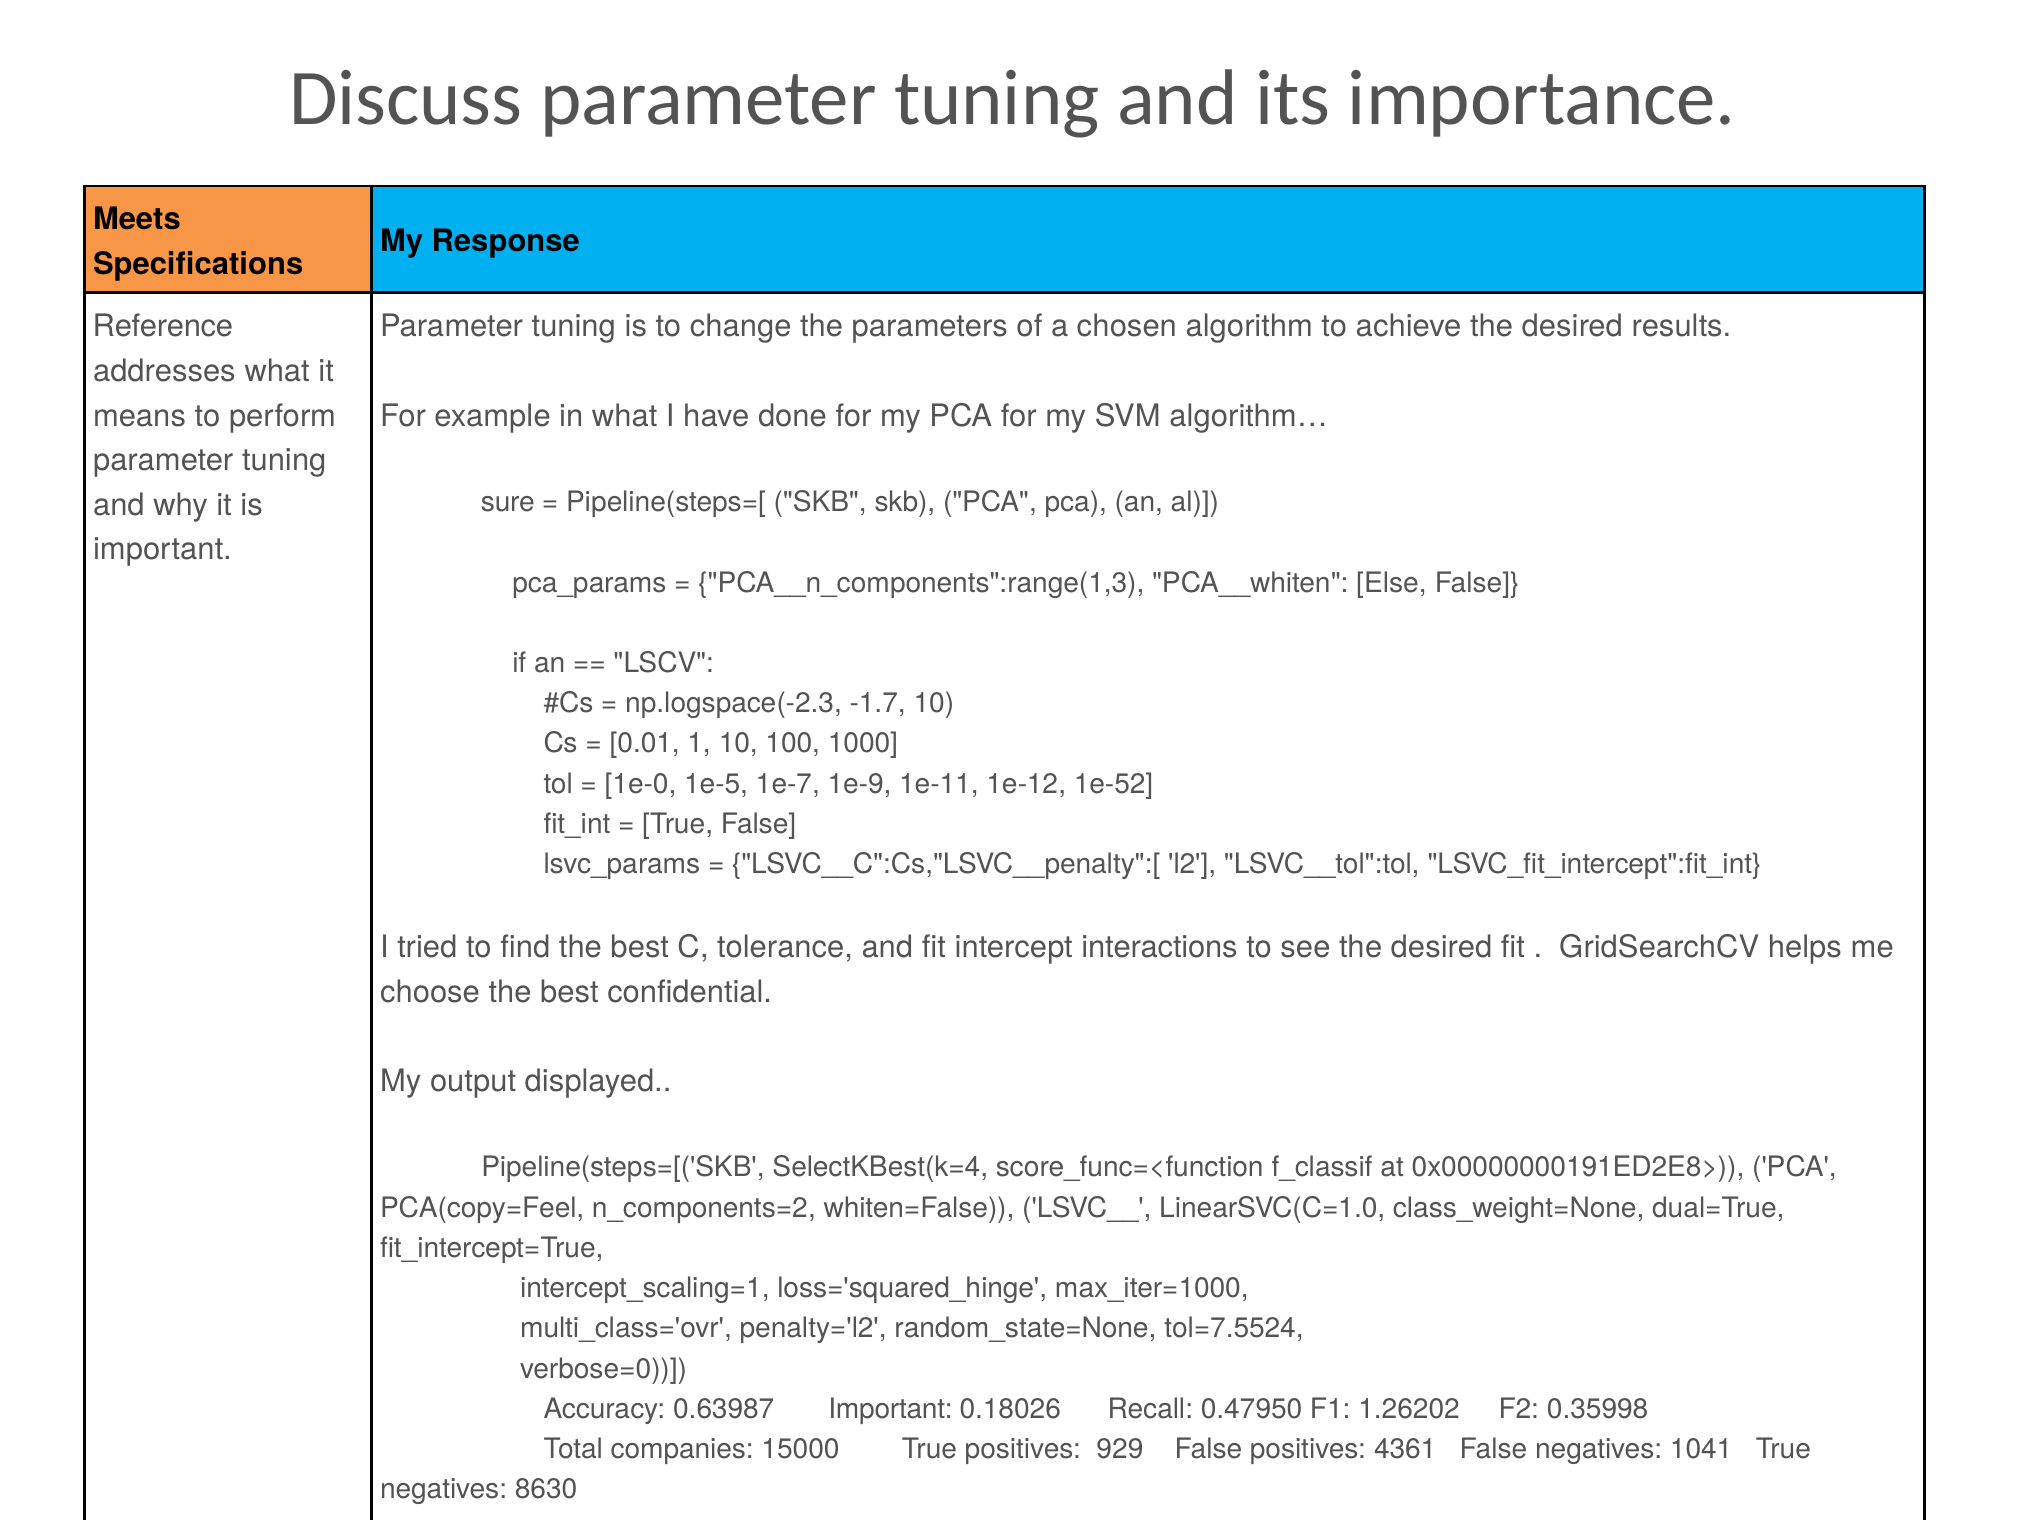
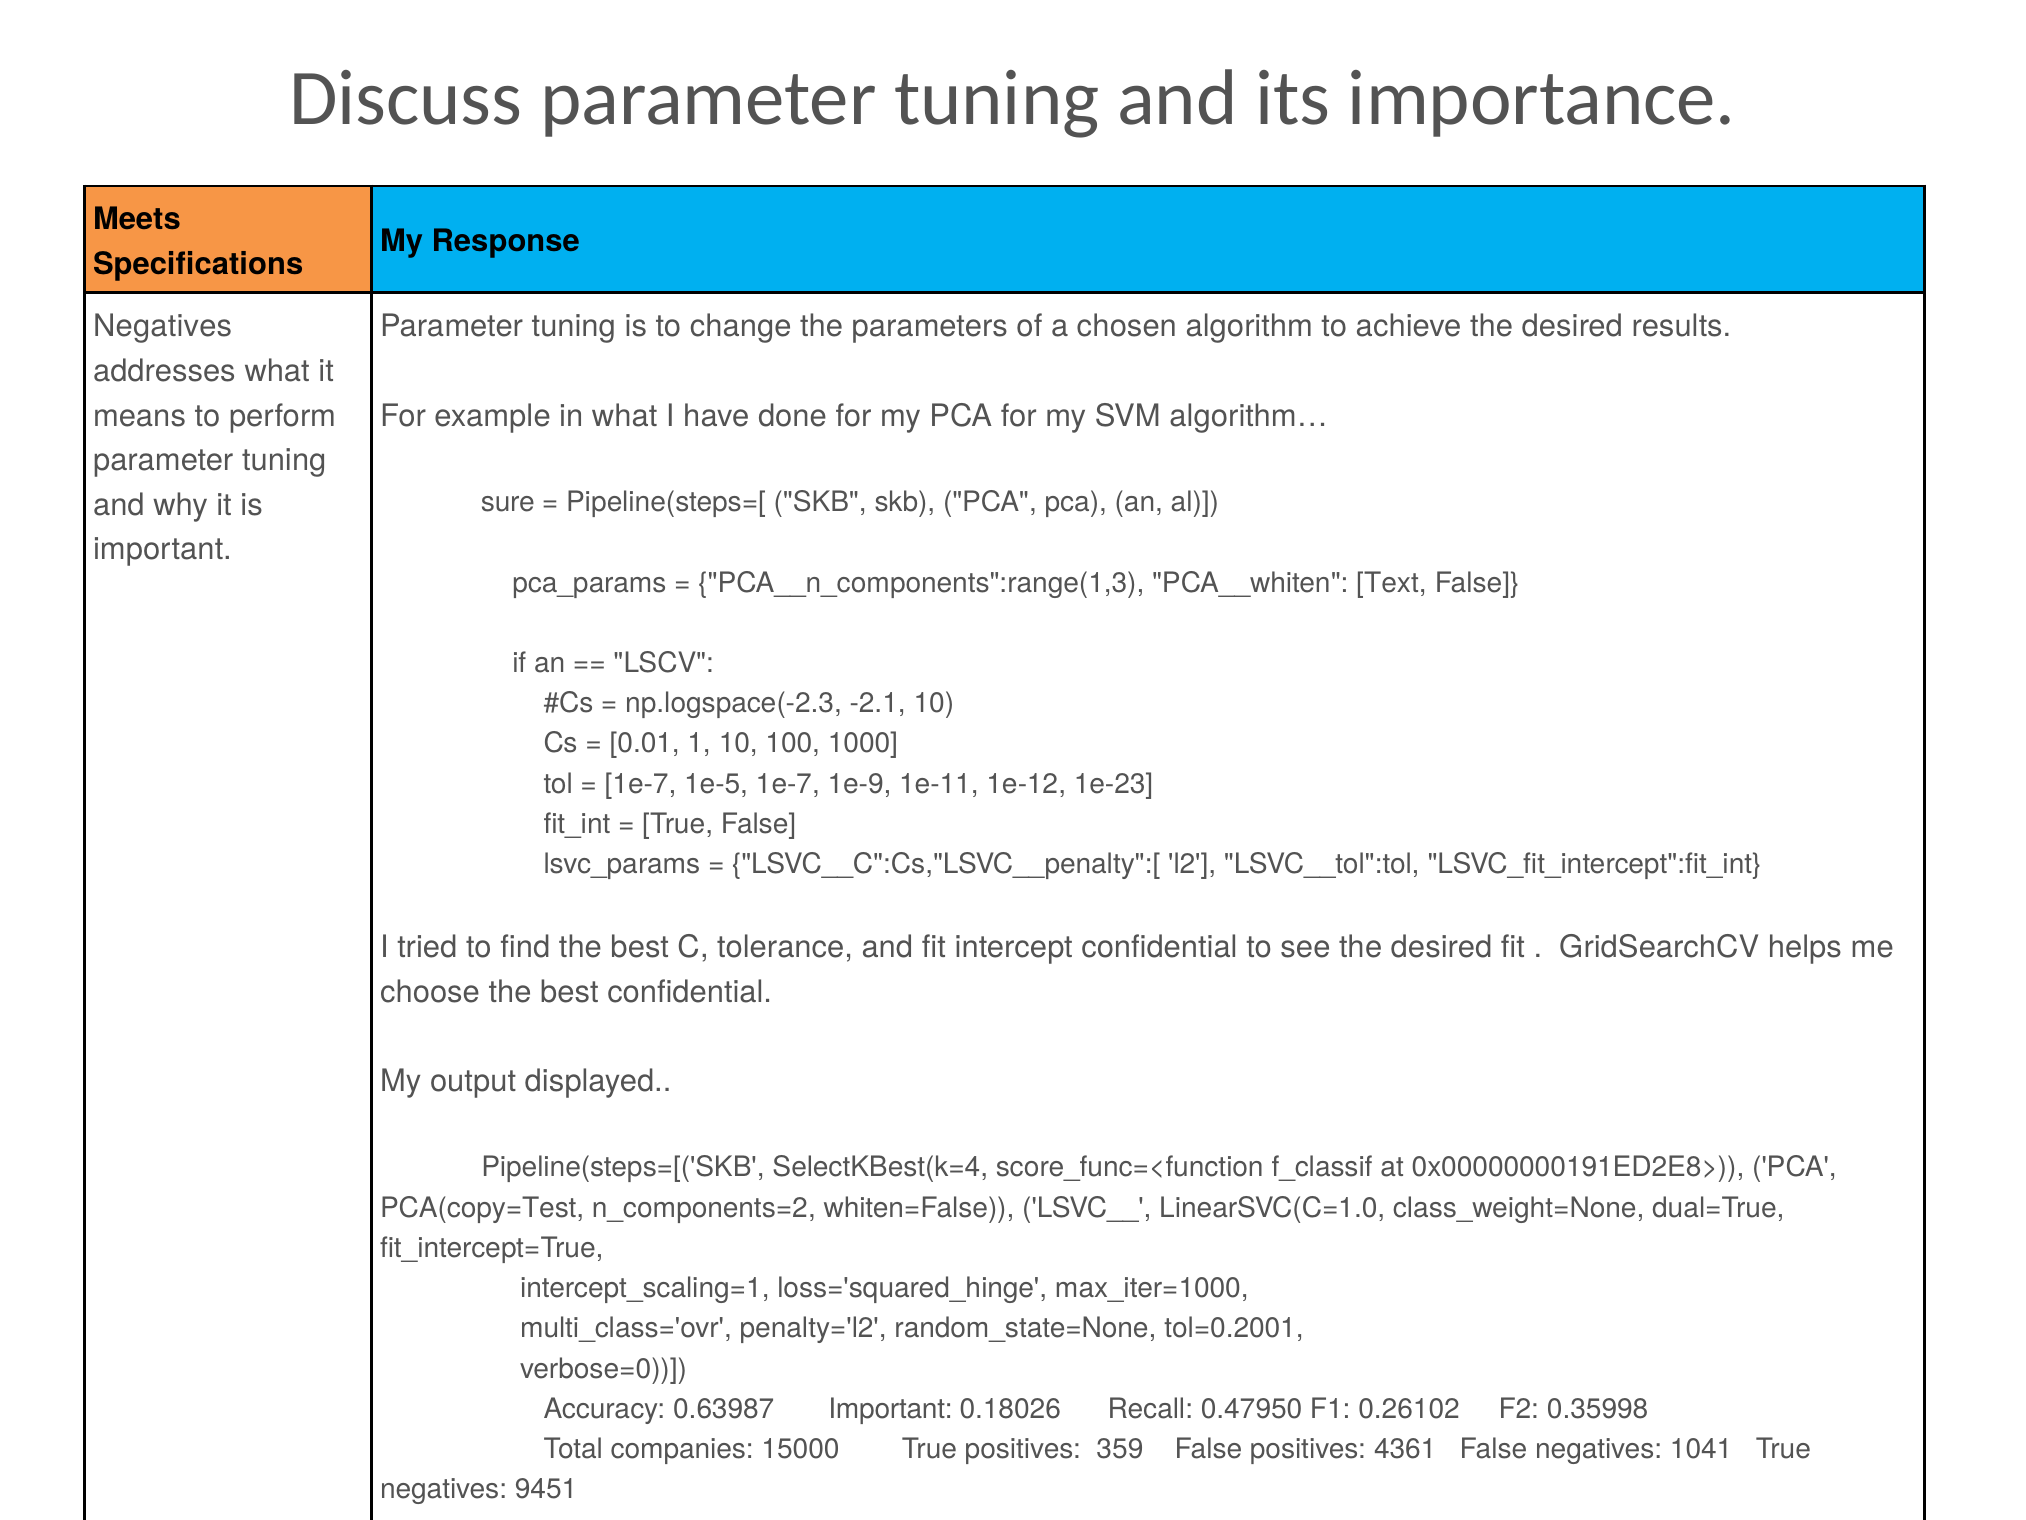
Reference at (163, 327): Reference -> Negatives
Else: Else -> Text
-1.7: -1.7 -> -2.1
1e-0 at (640, 784): 1e-0 -> 1e-7
1e-52: 1e-52 -> 1e-23
intercept interactions: interactions -> confidential
PCA(copy=Feel: PCA(copy=Feel -> PCA(copy=Test
tol=7.5524: tol=7.5524 -> tol=0.2001
1.26202: 1.26202 -> 0.26102
929: 929 -> 359
8630: 8630 -> 9451
